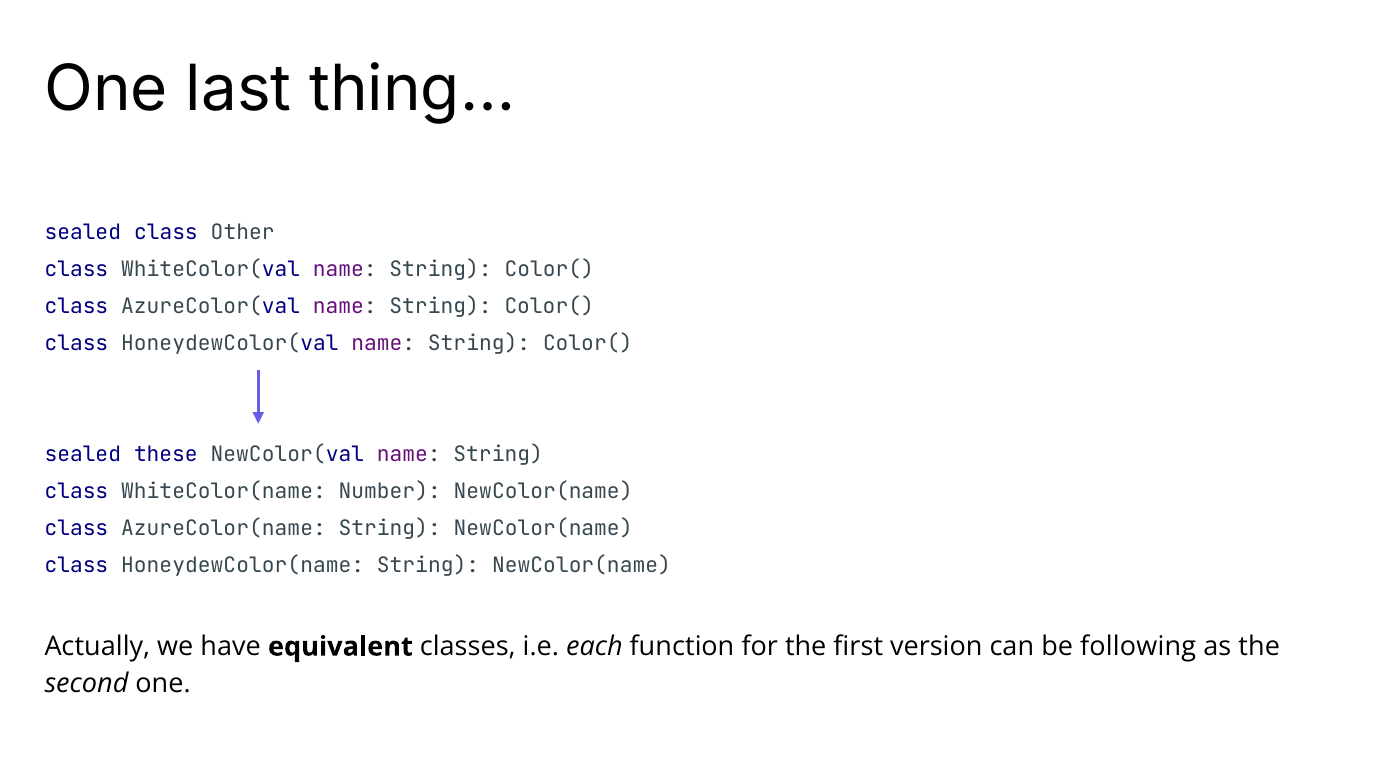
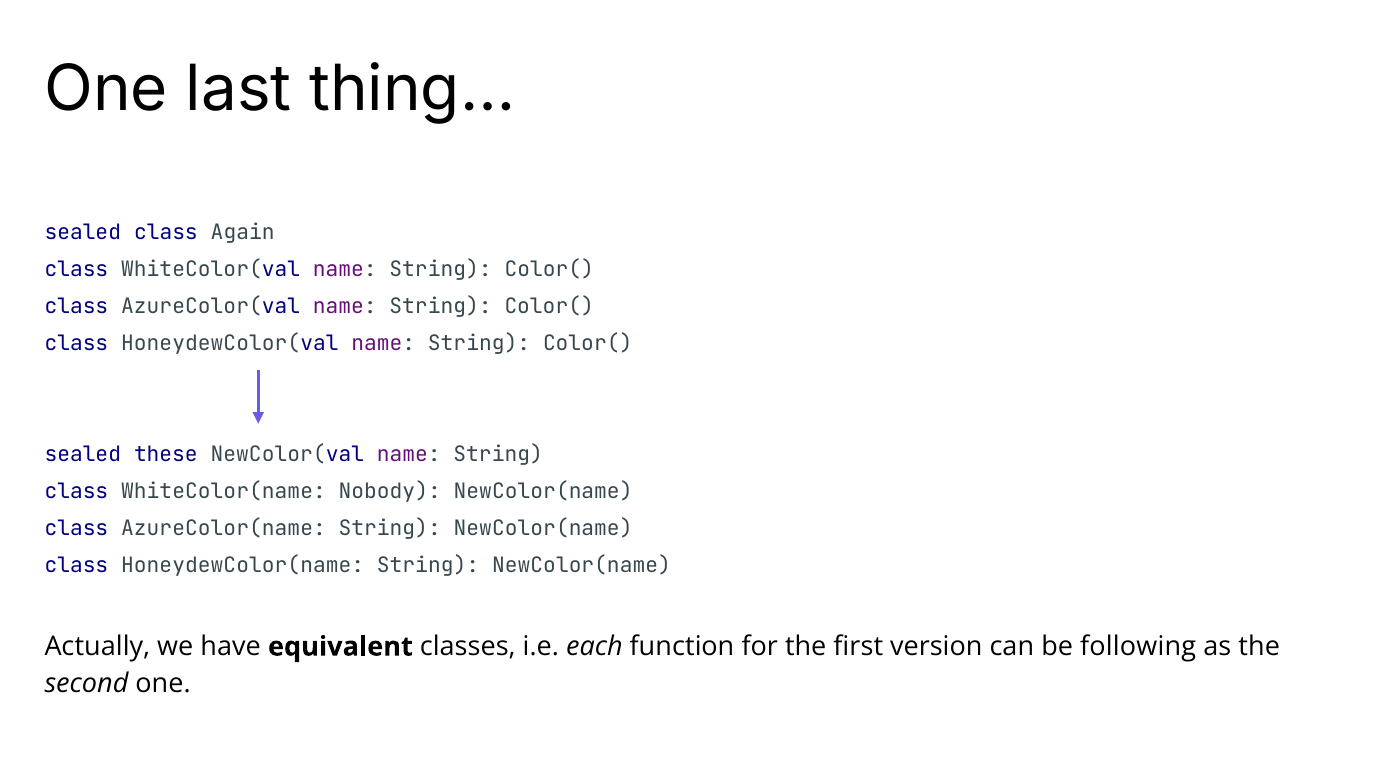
Other: Other -> Again
Number: Number -> Nobody
